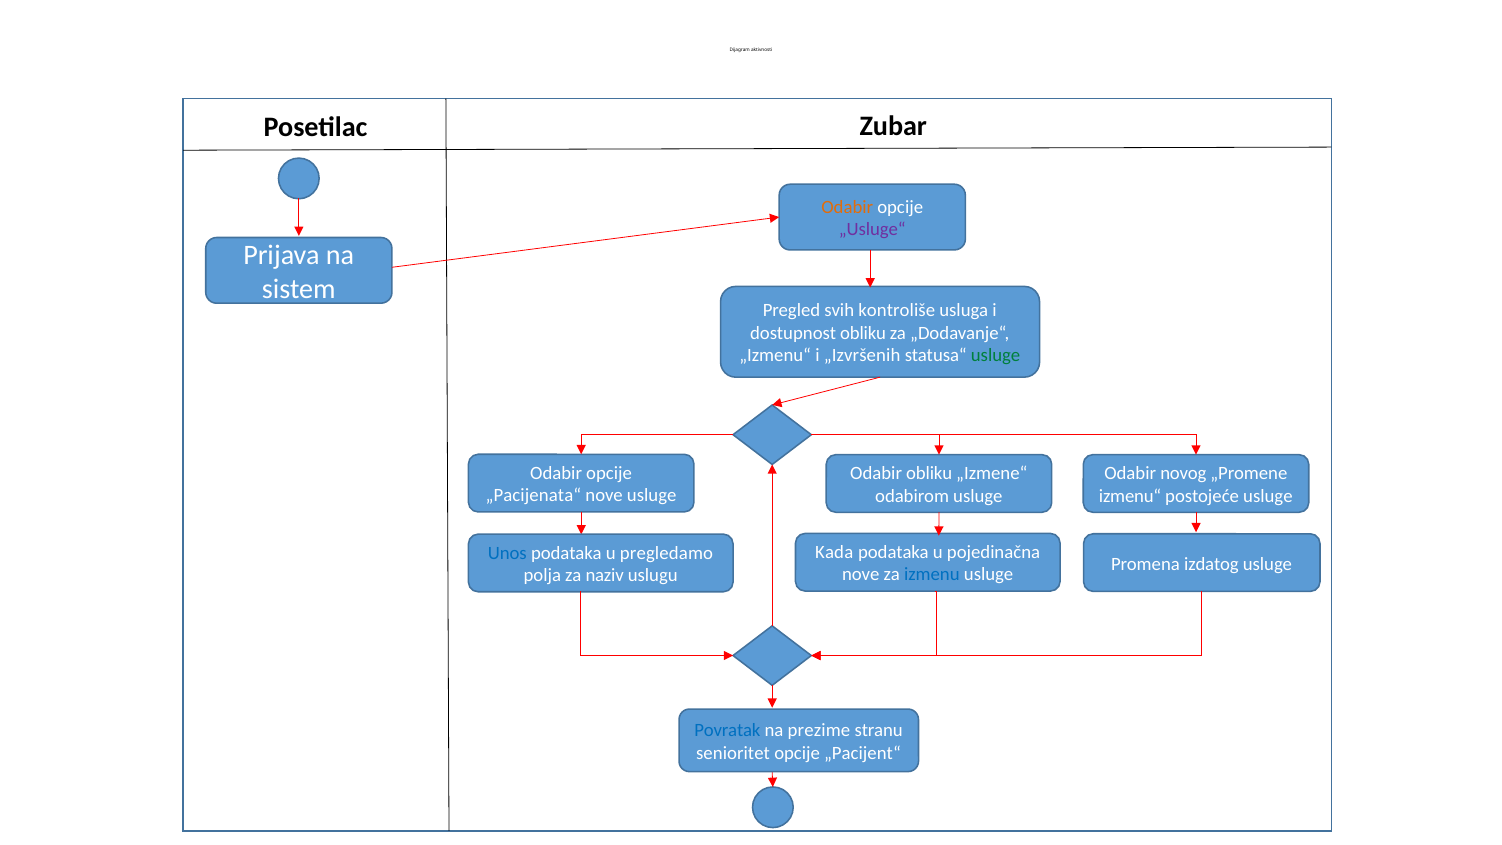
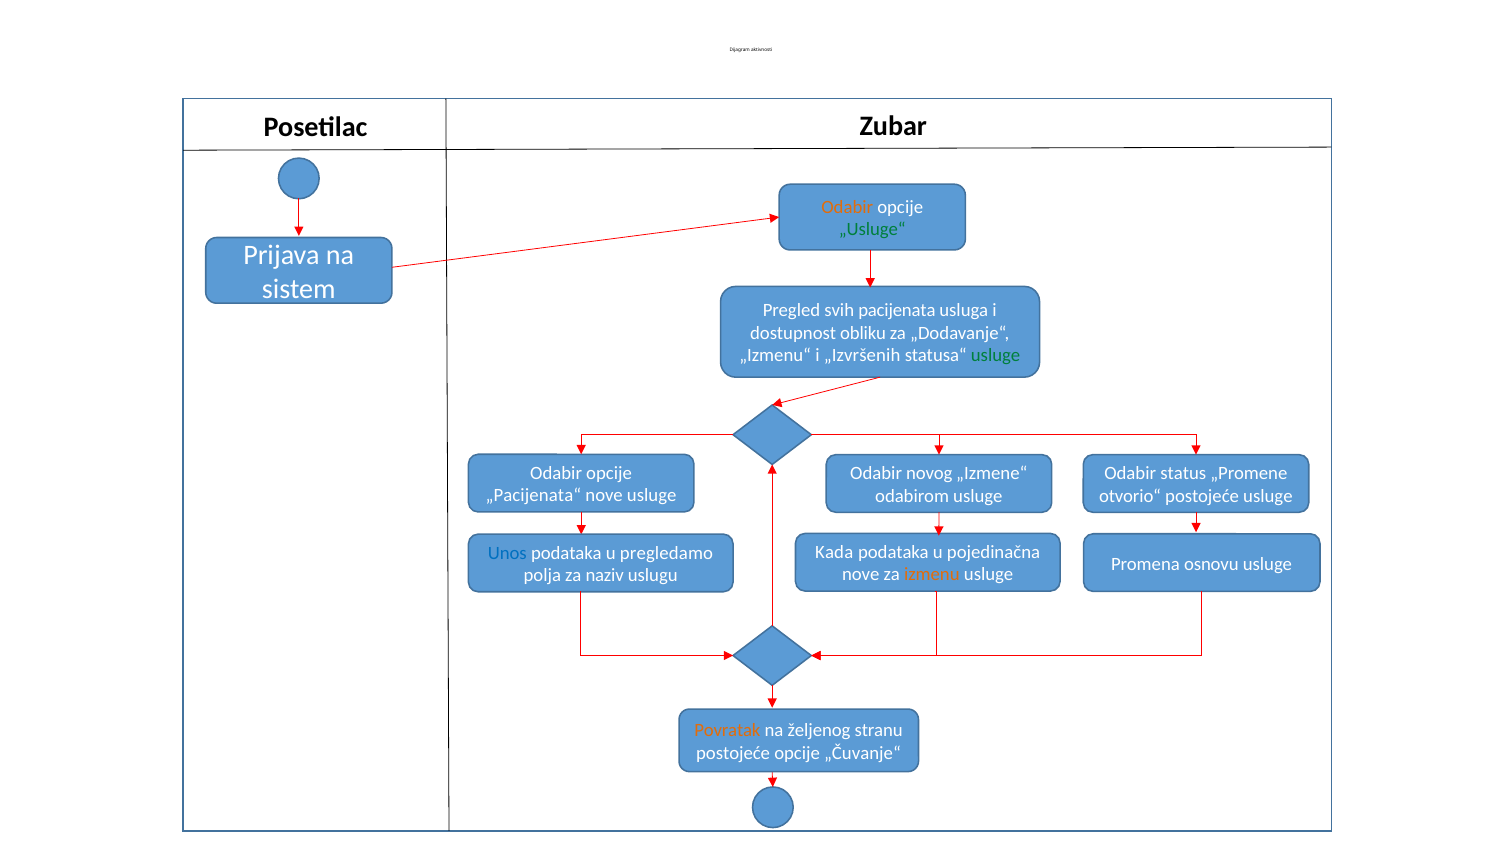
„Usluge“ colour: purple -> green
kontroliše: kontroliše -> pacijenata
Odabir obliku: obliku -> novog
novog: novog -> status
izmenu“: izmenu“ -> otvorio“
izdatog: izdatog -> osnovu
izmenu colour: blue -> orange
Povratak colour: blue -> orange
prezime: prezime -> željenog
senioritet at (733, 753): senioritet -> postojeće
„Pacijent“: „Pacijent“ -> „Čuvanje“
